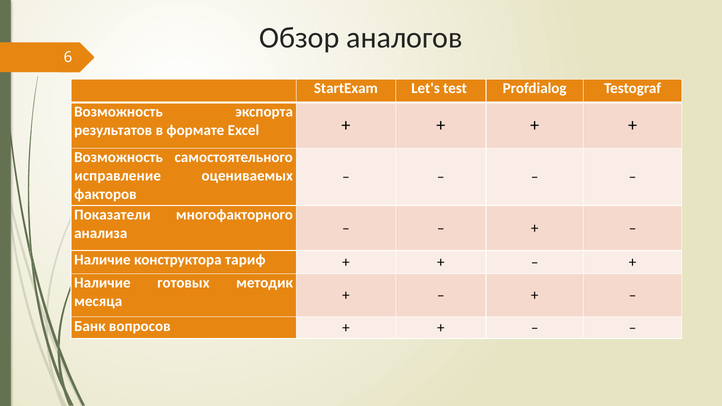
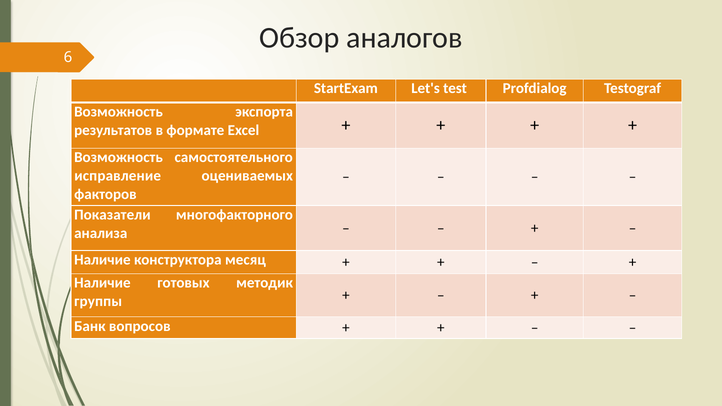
тариф: тариф -> месяц
месяца: месяца -> группы
